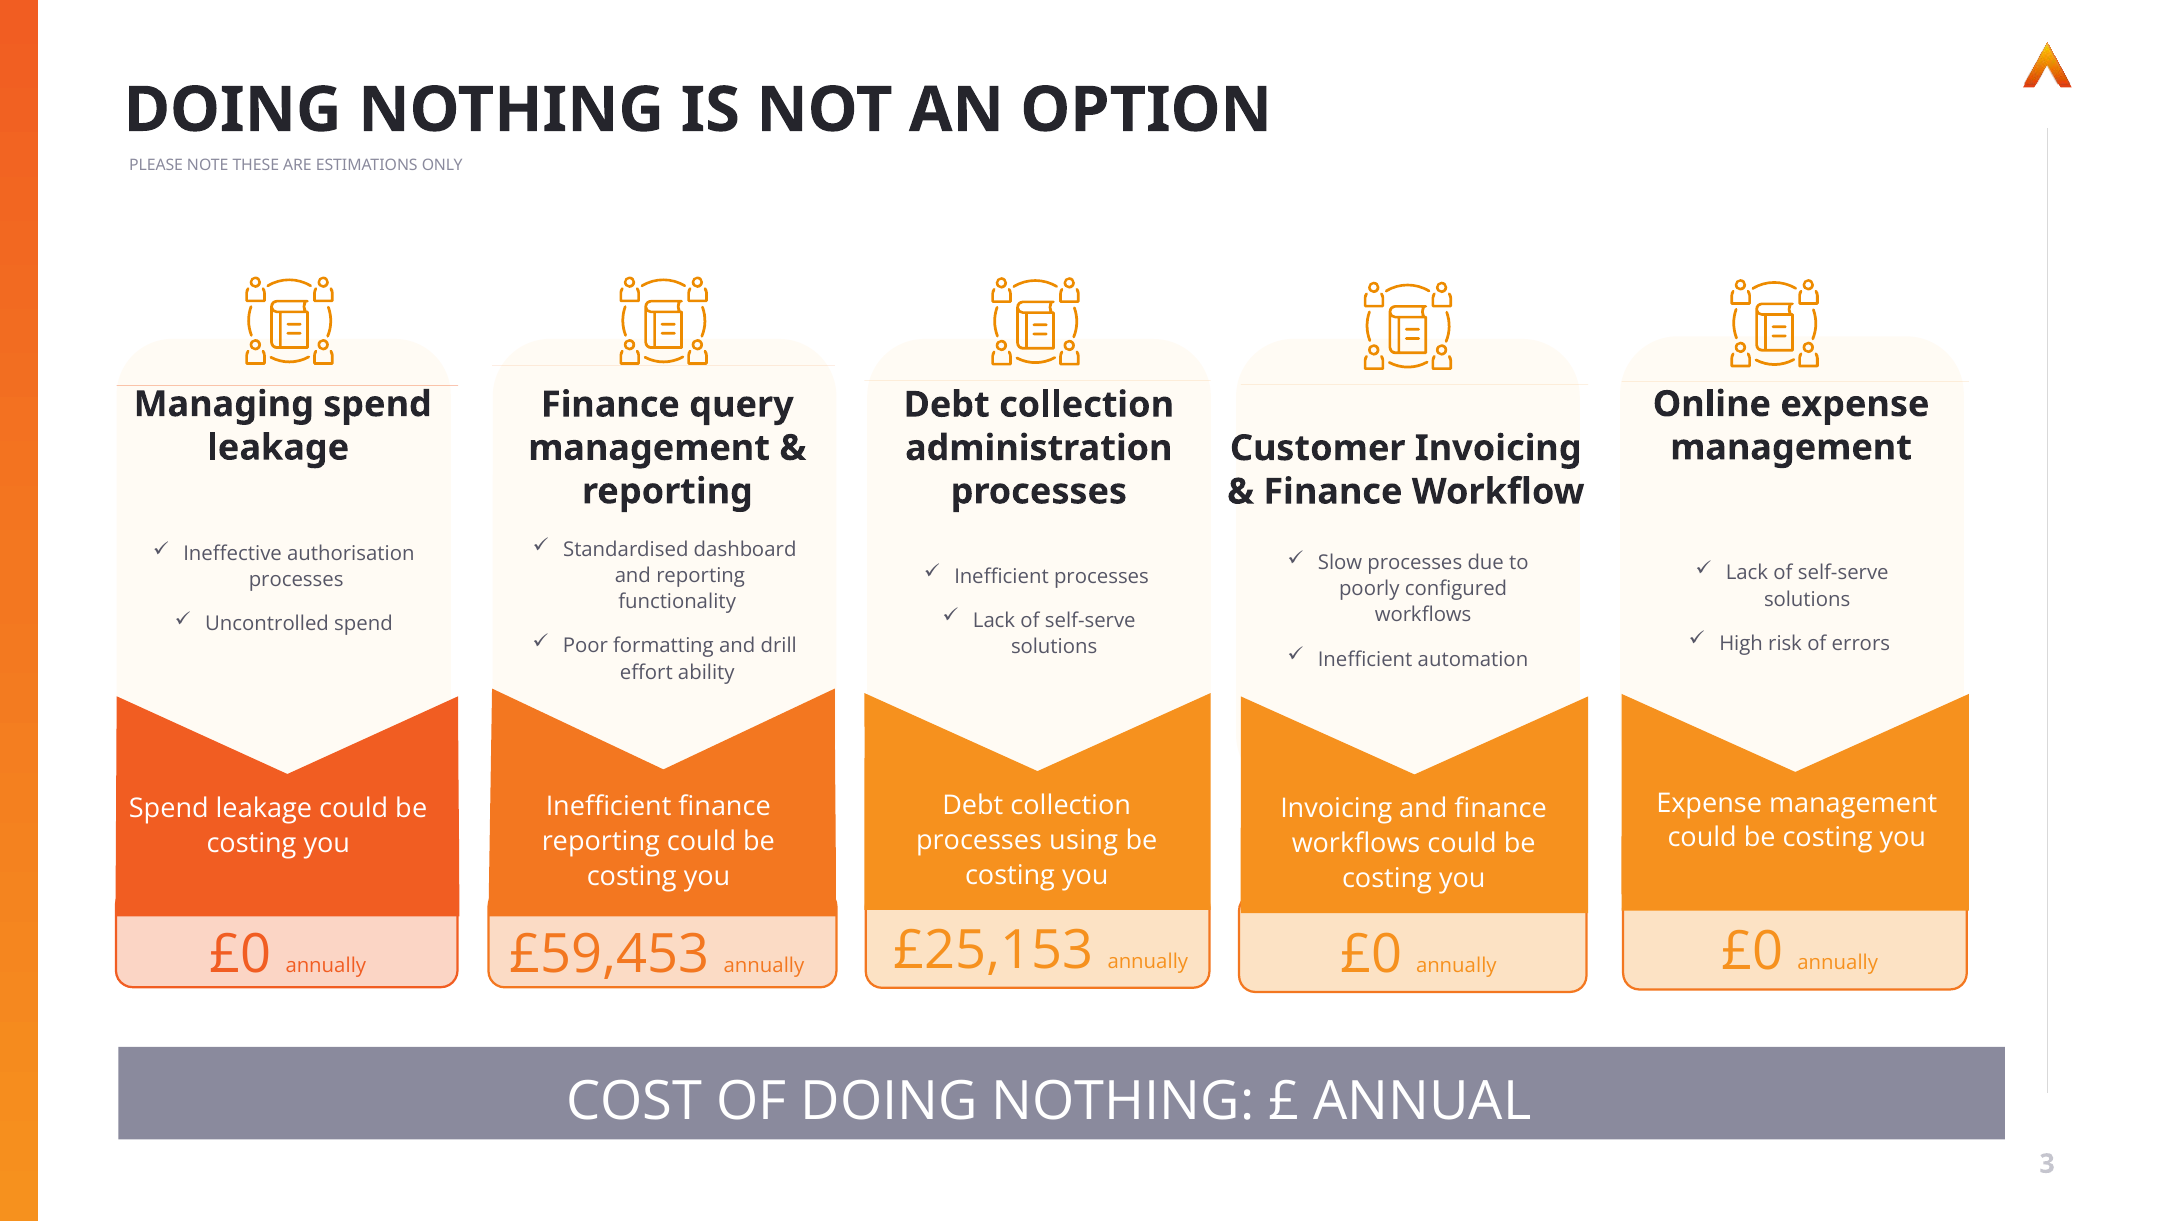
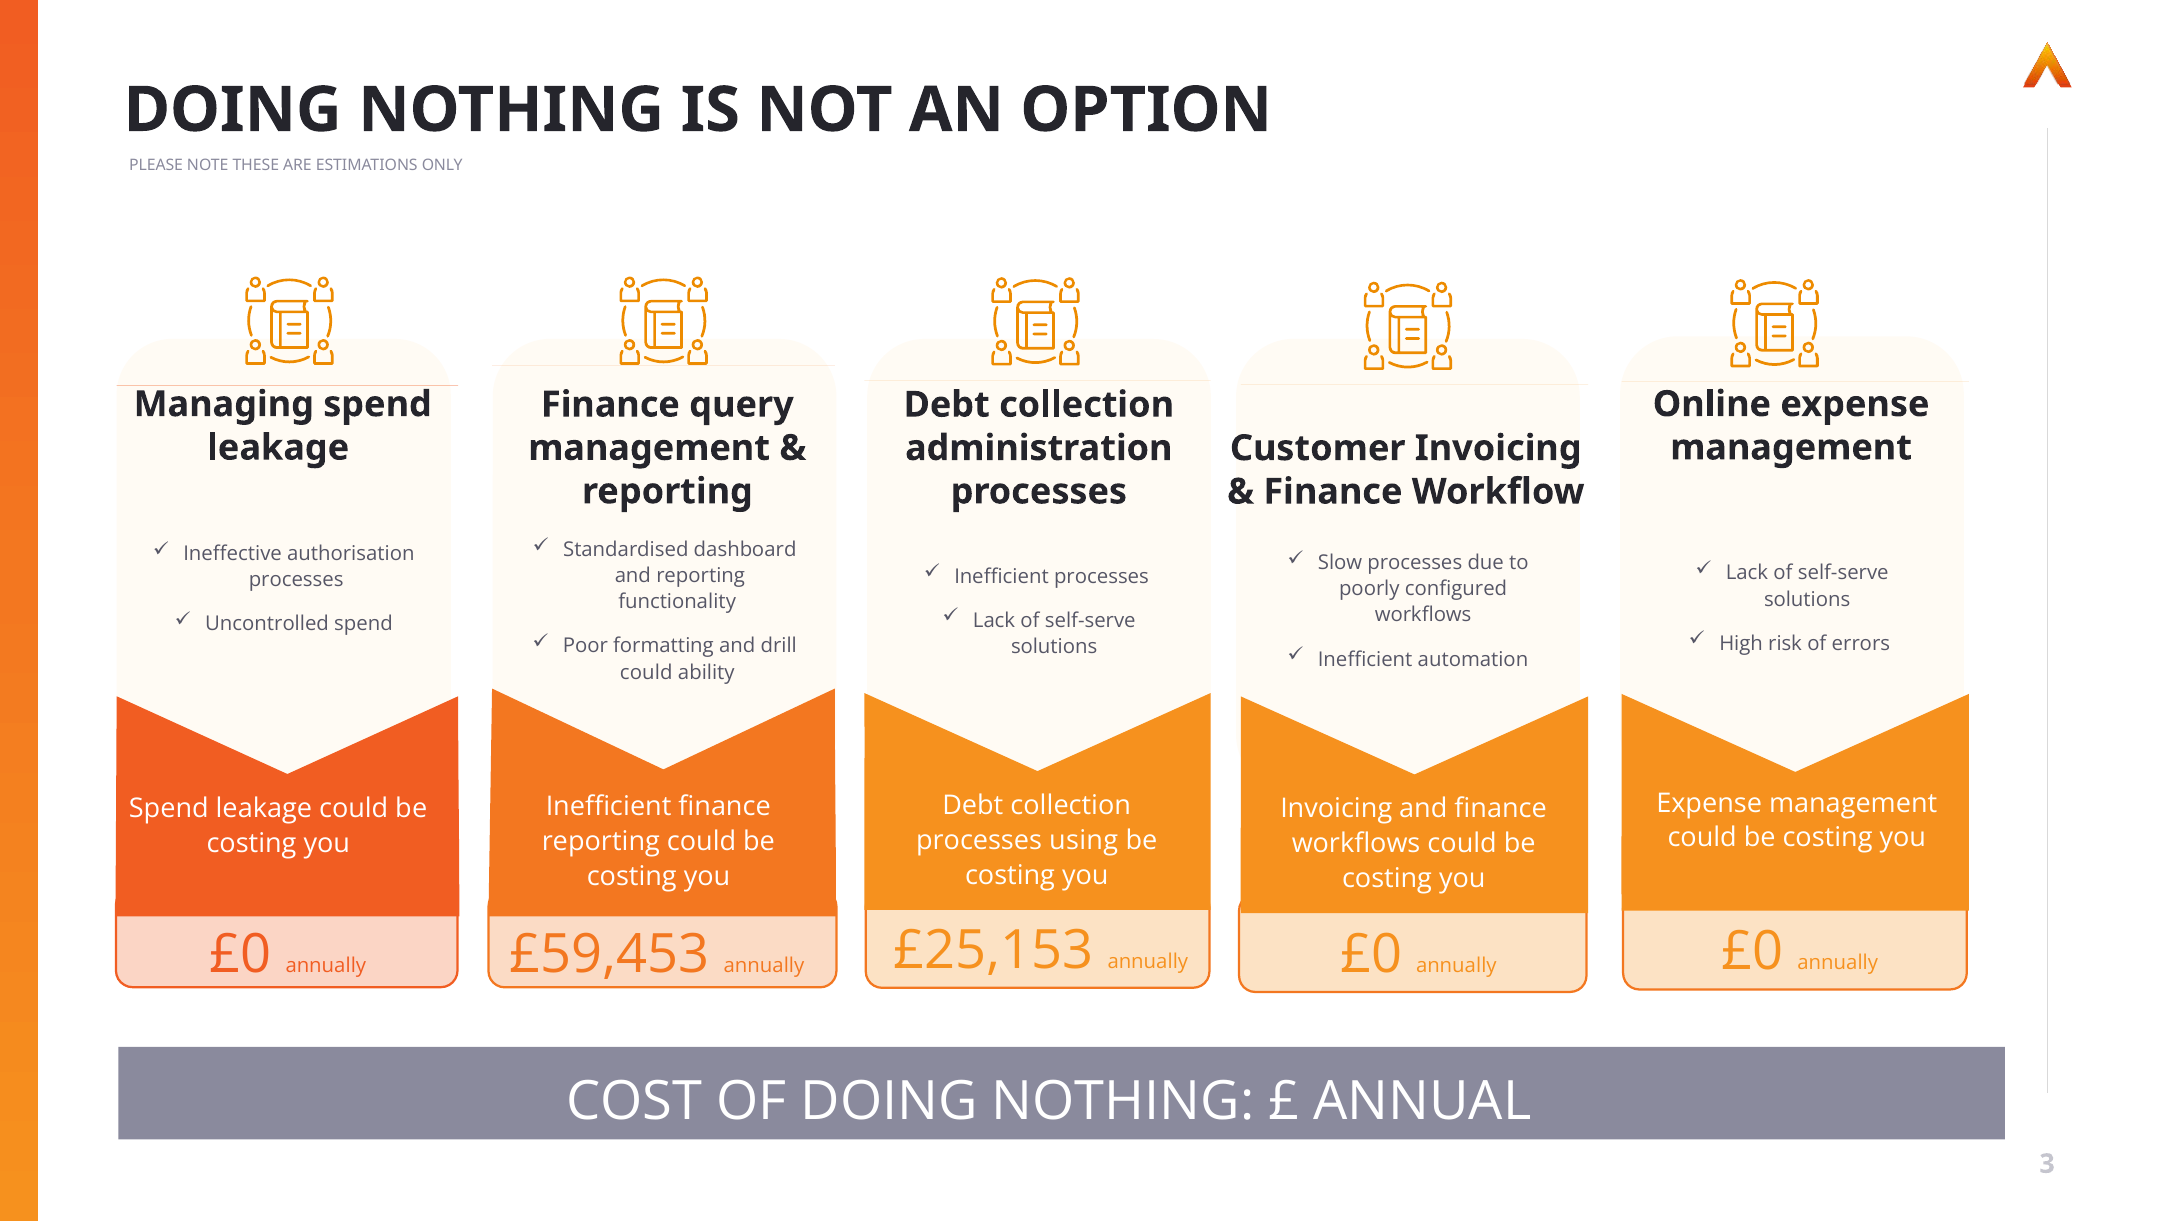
effort at (646, 672): effort -> could
